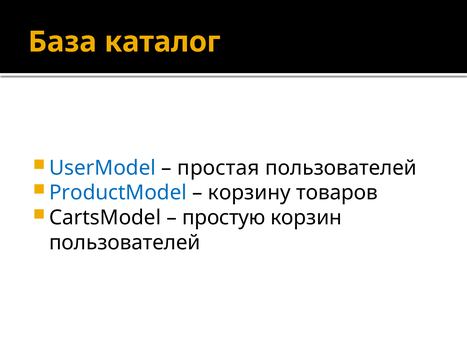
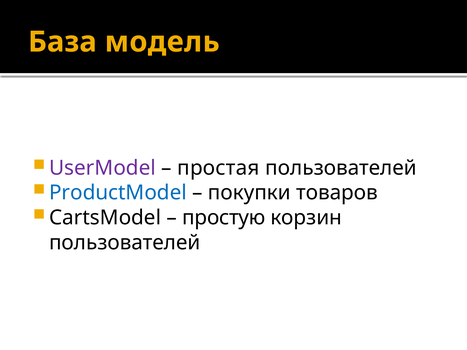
каталог: каталог -> модель
UserModel colour: blue -> purple
корзину: корзину -> покупки
